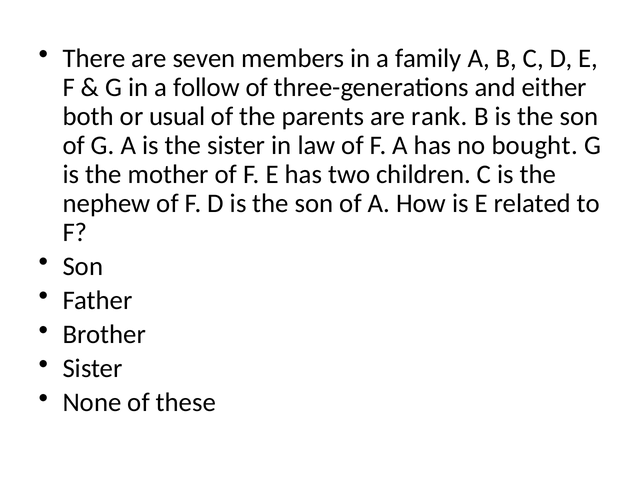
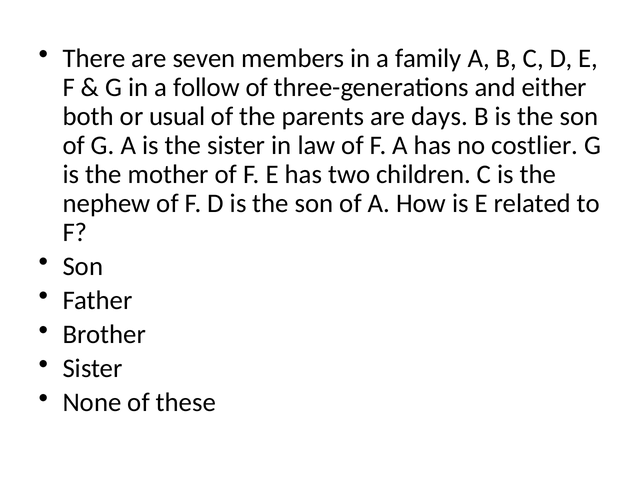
rank: rank -> days
bought: bought -> costlier
